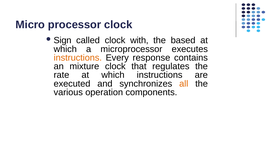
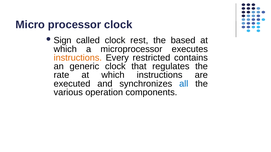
with: with -> rest
response: response -> restricted
mixture: mixture -> generic
all colour: orange -> blue
